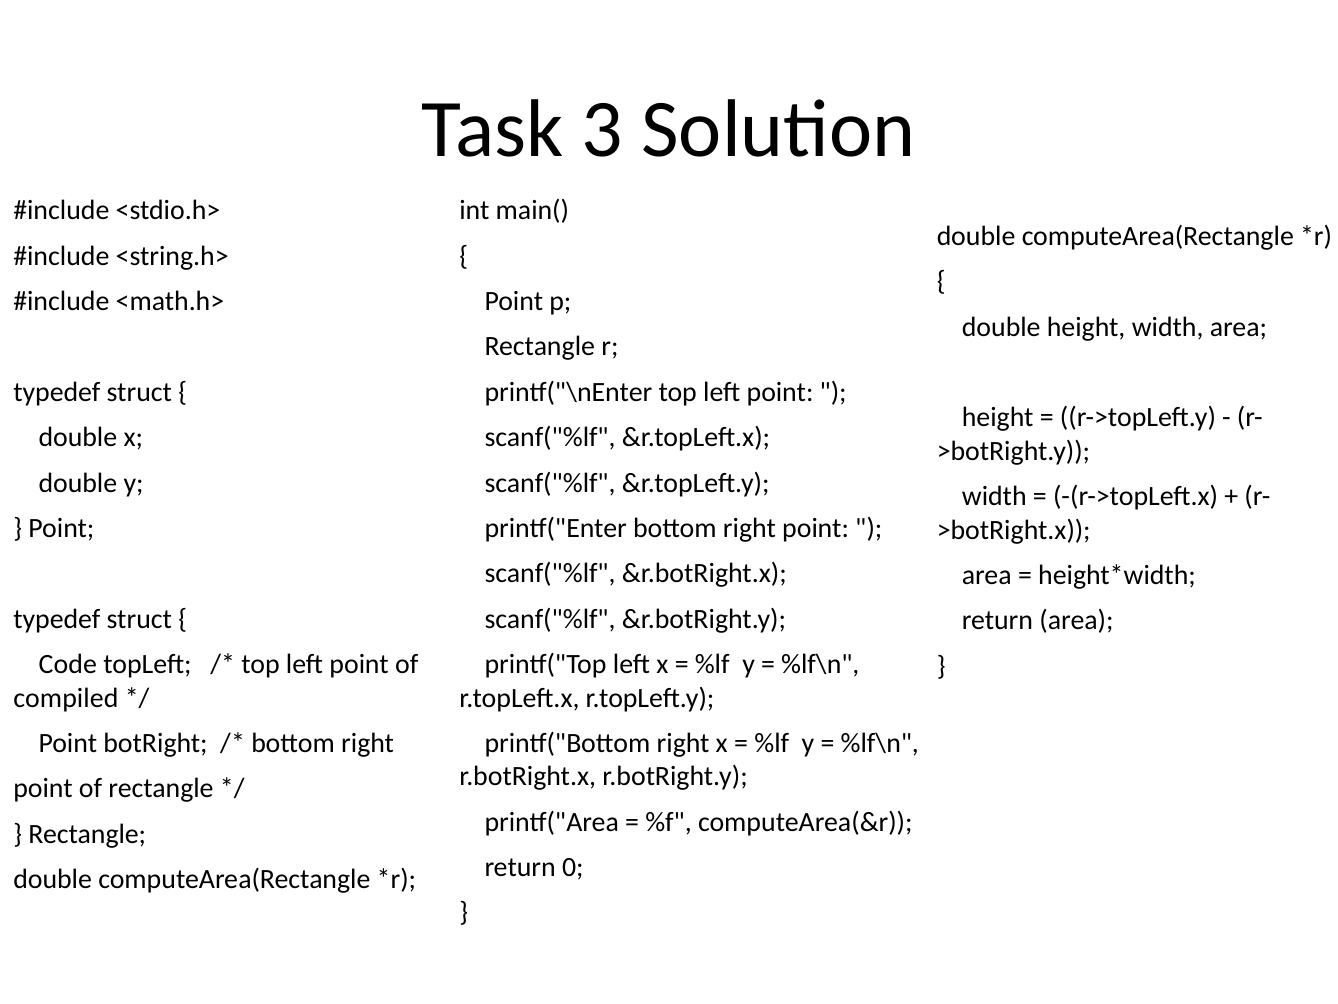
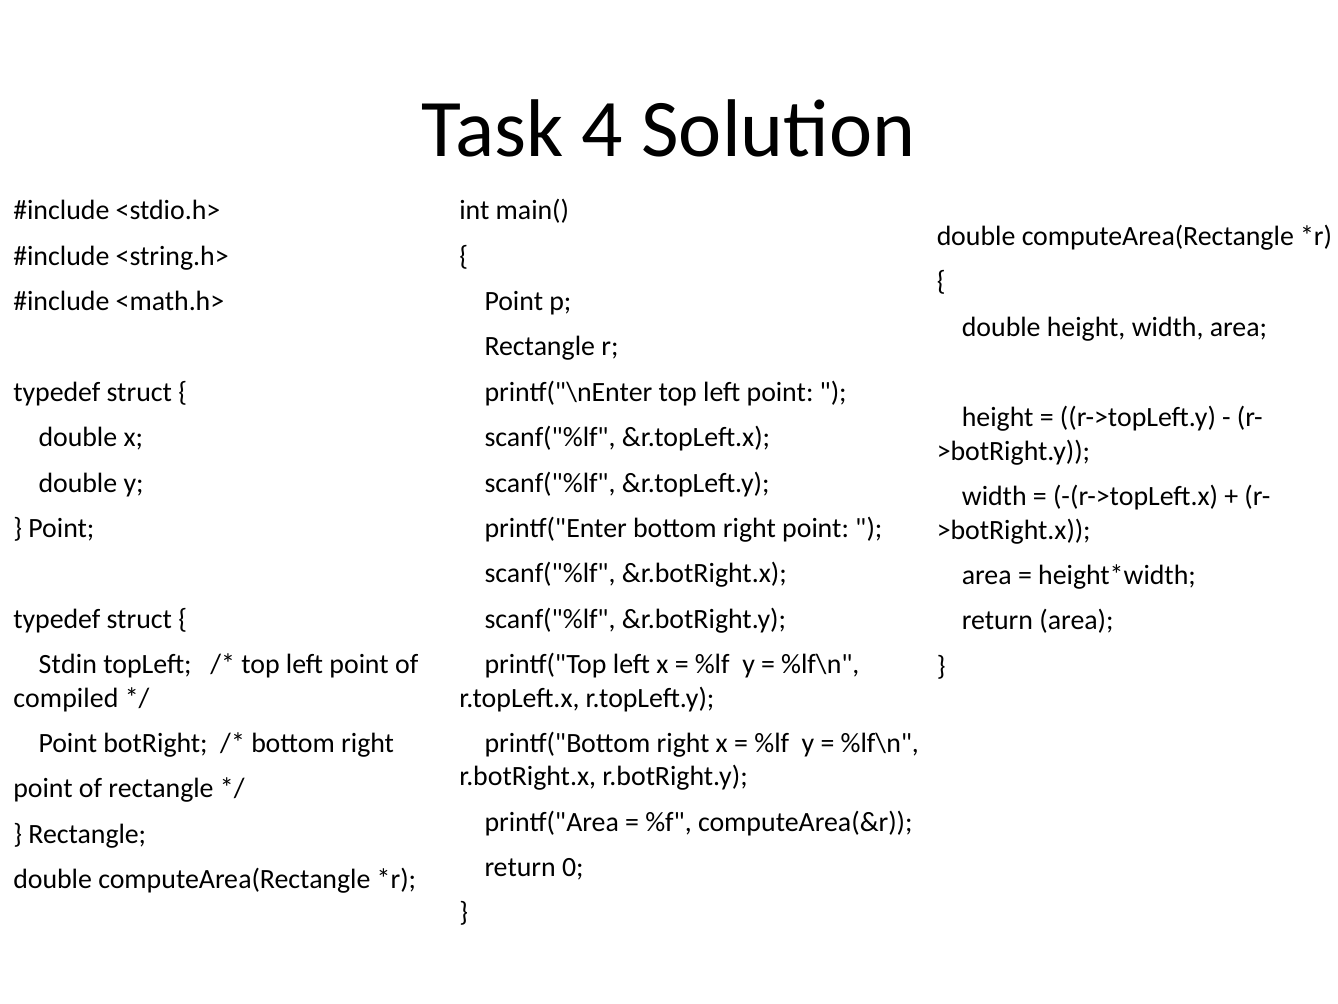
3: 3 -> 4
Code: Code -> Stdin
